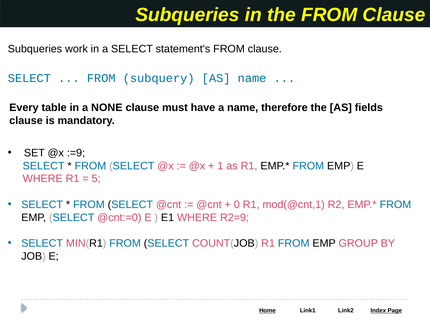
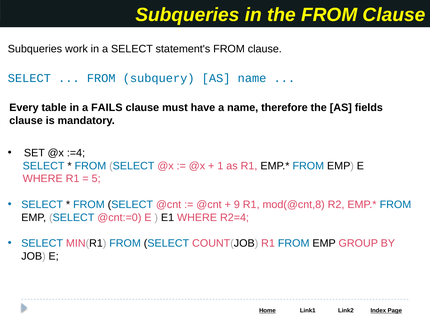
NONE: NONE -> FAILS
:=9: :=9 -> :=4
0: 0 -> 9
mod(@cnt,1: mod(@cnt,1 -> mod(@cnt,8
R2=9: R2=9 -> R2=4
